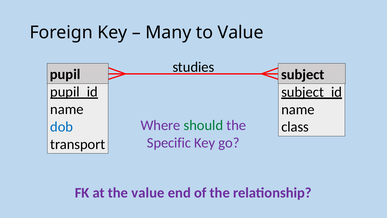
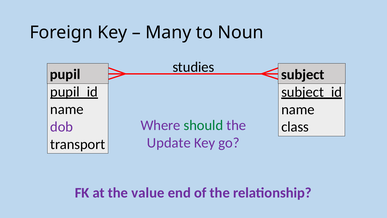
to Value: Value -> Noun
dob colour: blue -> purple
Specific: Specific -> Update
